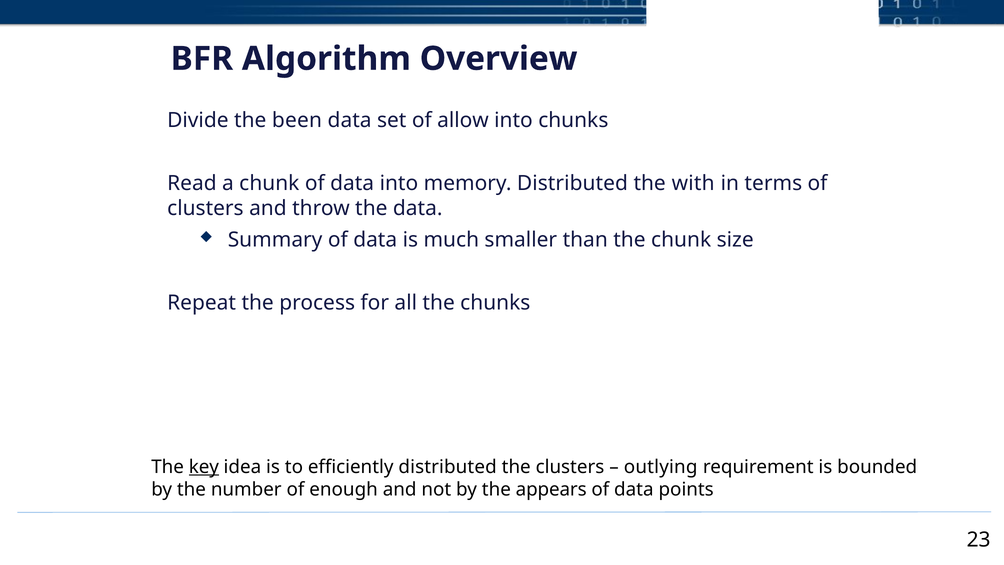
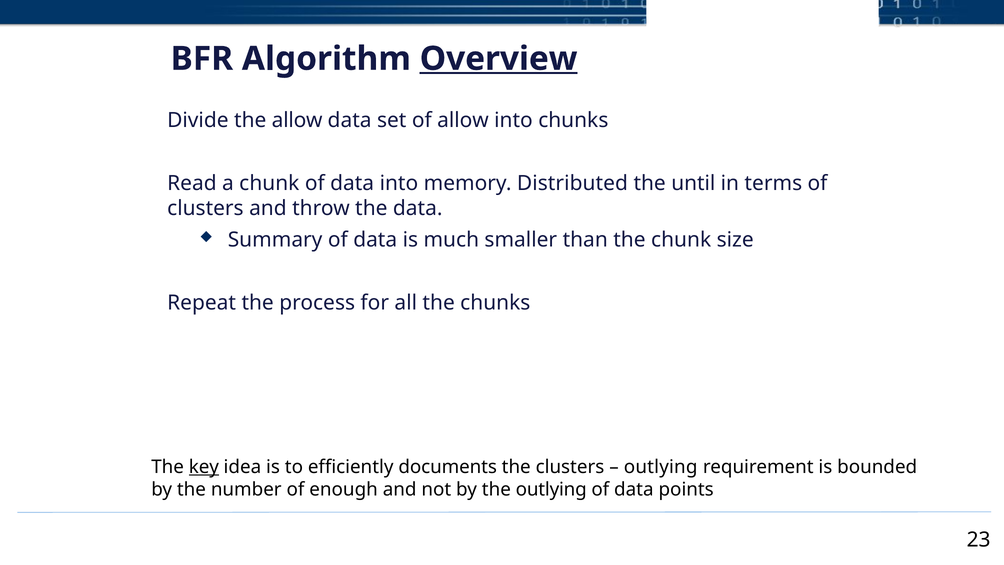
Overview underline: none -> present
the been: been -> allow
with: with -> until
efficiently distributed: distributed -> documents
the appears: appears -> outlying
